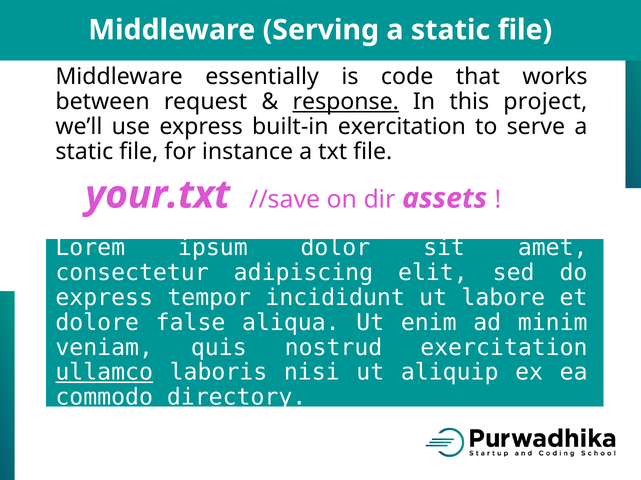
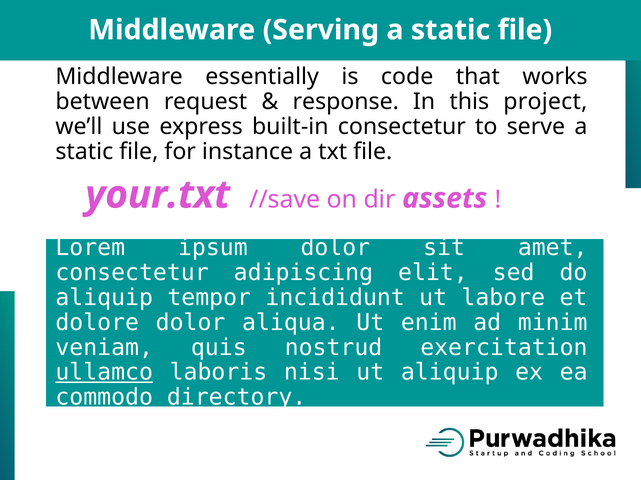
response underline: present -> none
built-in exercitation: exercitation -> consectetur
express at (104, 298): express -> aliquip
dolore false: false -> dolor
